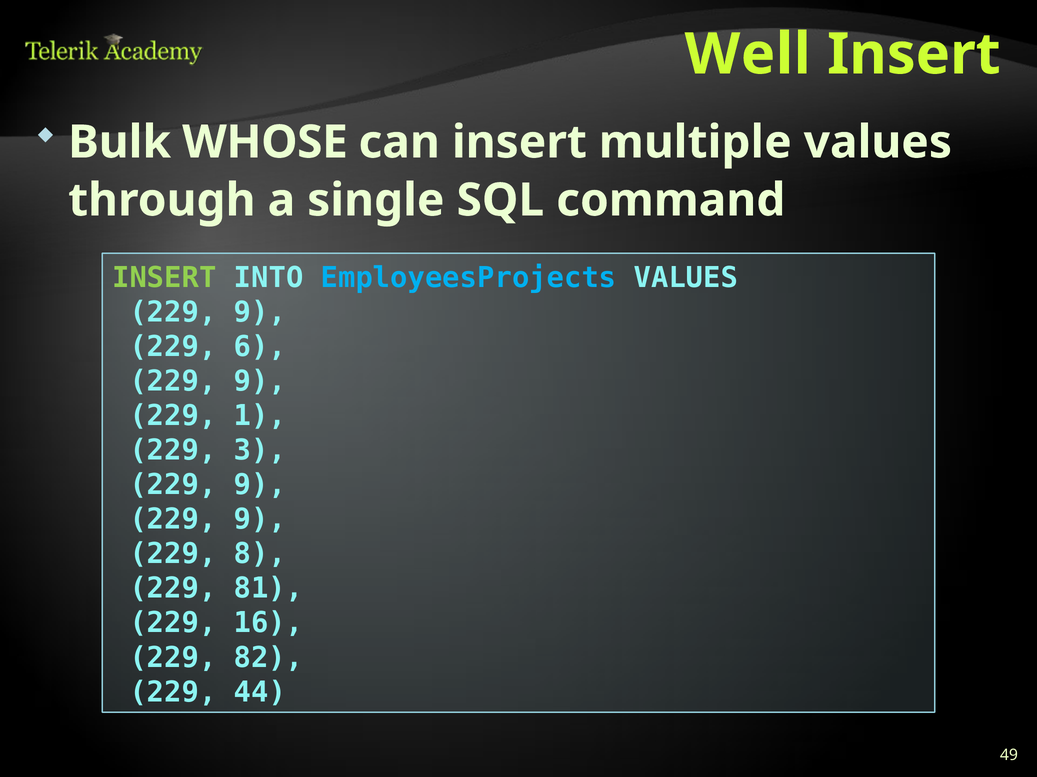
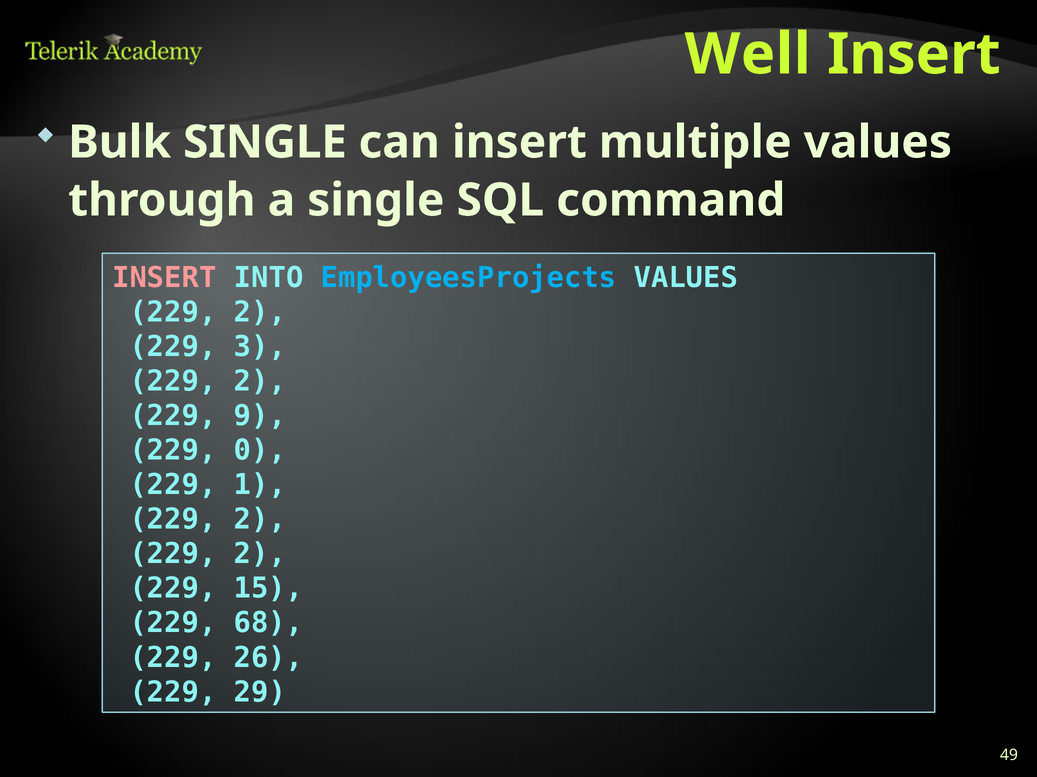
Bulk WHOSE: WHOSE -> SINGLE
INSERT at (164, 278) colour: light green -> pink
9 at (260, 312): 9 -> 2
6: 6 -> 3
9 at (260, 382): 9 -> 2
1: 1 -> 9
3: 3 -> 0
9 at (260, 485): 9 -> 1
9 at (260, 520): 9 -> 2
8 at (260, 554): 8 -> 2
81: 81 -> 15
16: 16 -> 68
82: 82 -> 26
44: 44 -> 29
